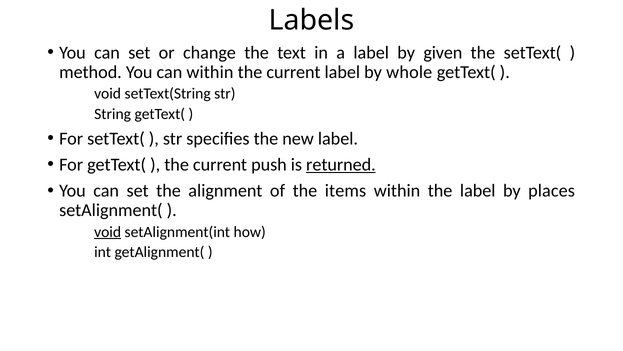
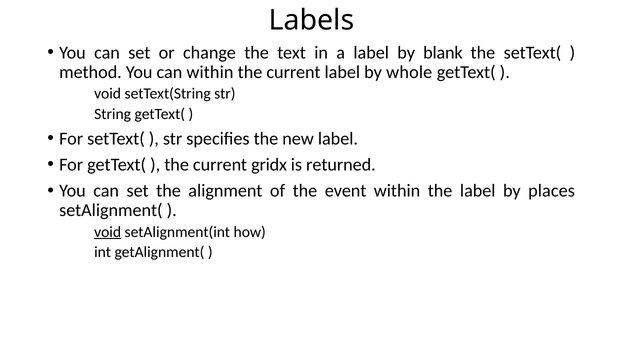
given: given -> blank
push: push -> gridx
returned underline: present -> none
items: items -> event
